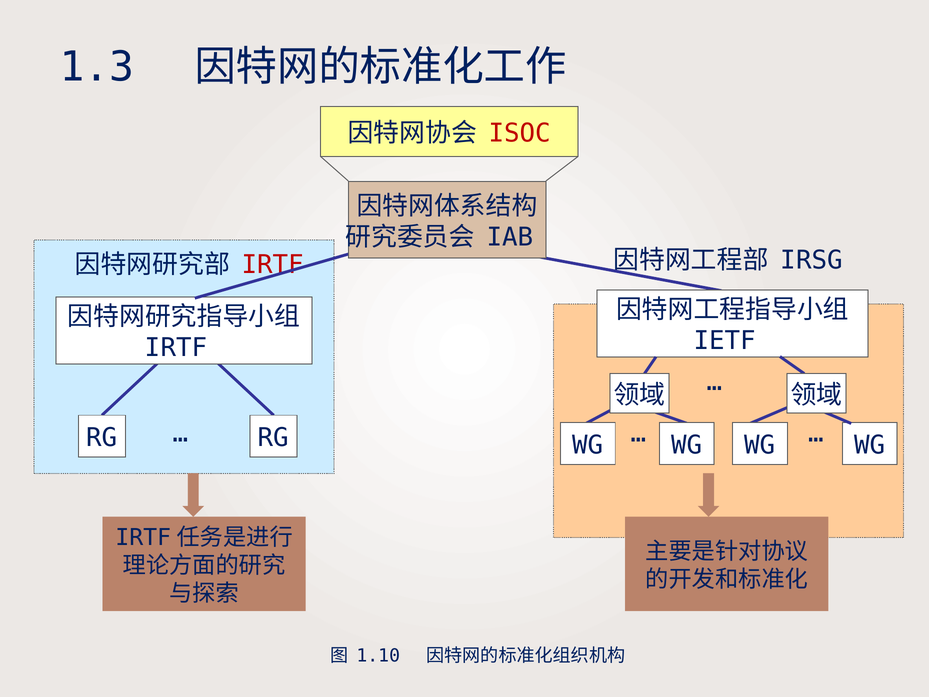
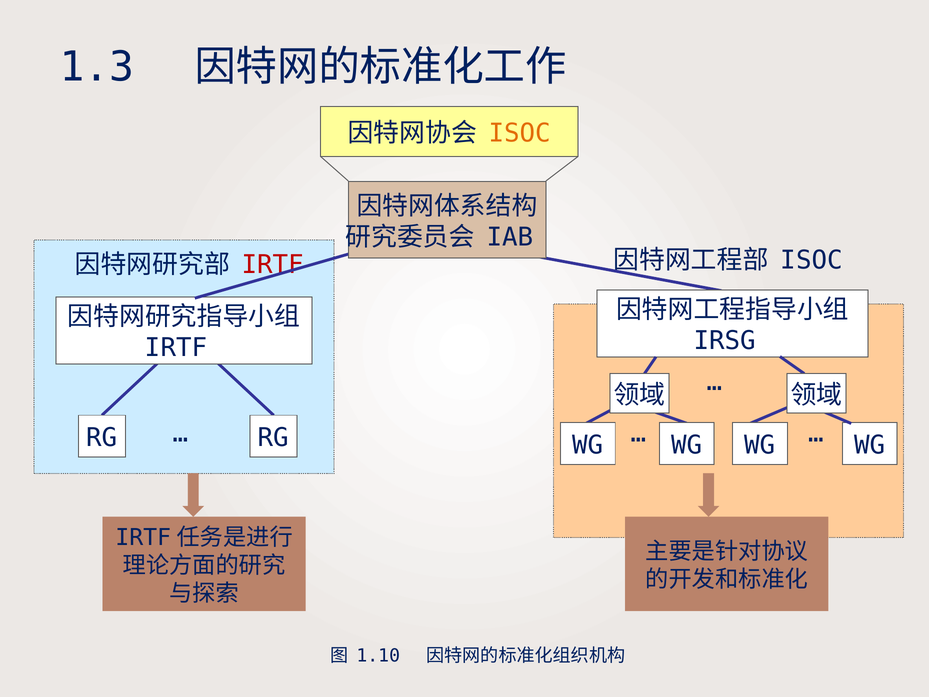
ISOC at (520, 133) colour: red -> orange
IRSG at (812, 260): IRSG -> ISOC
IETF: IETF -> IRSG
